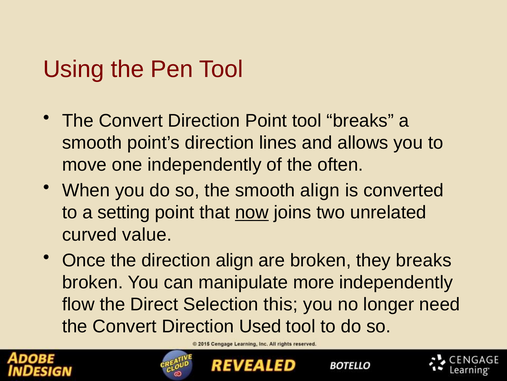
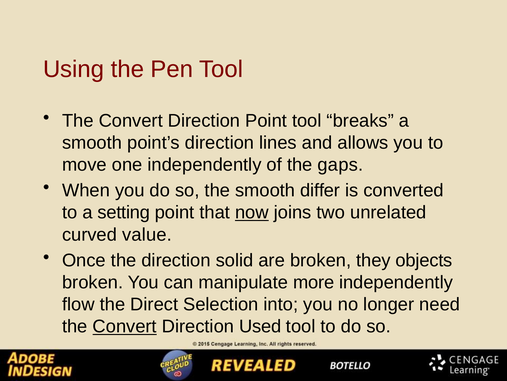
often: often -> gaps
smooth align: align -> differ
direction align: align -> solid
they breaks: breaks -> objects
this: this -> into
Convert at (125, 326) underline: none -> present
